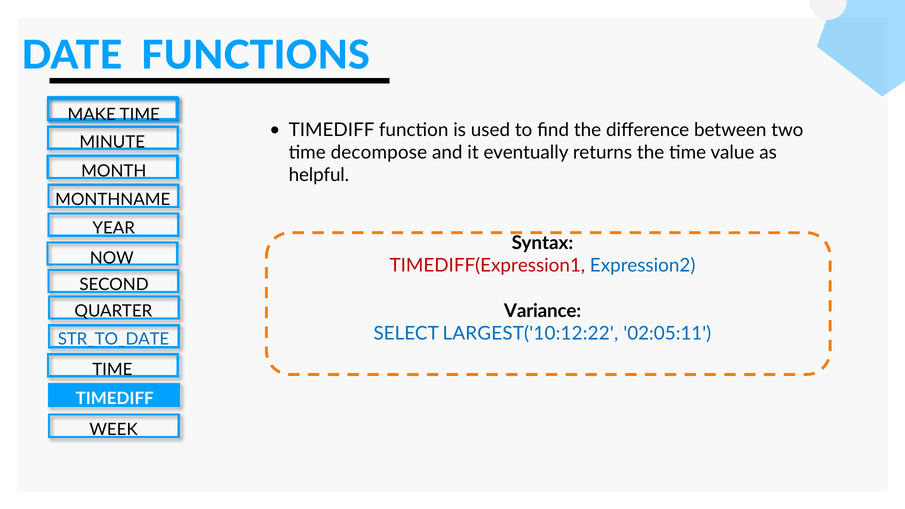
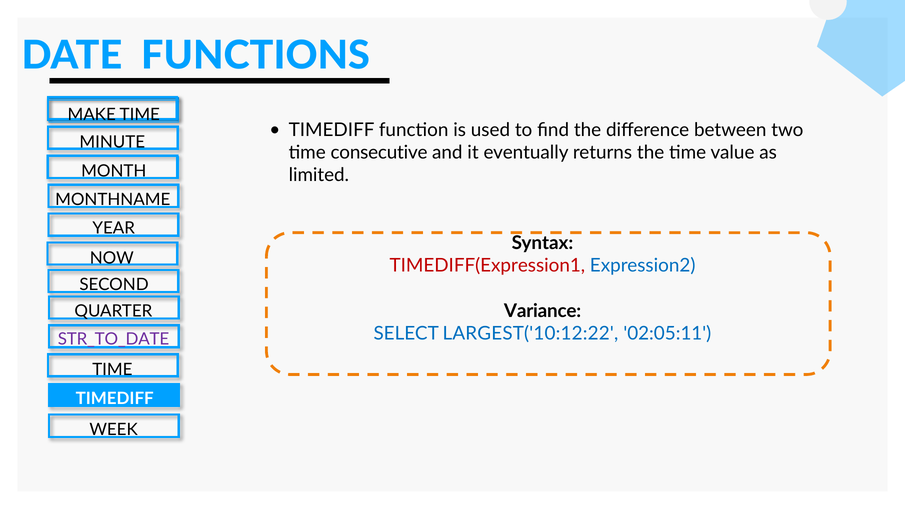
decompose: decompose -> consecutive
helpful: helpful -> limited
STR_TO_DATE colour: blue -> purple
